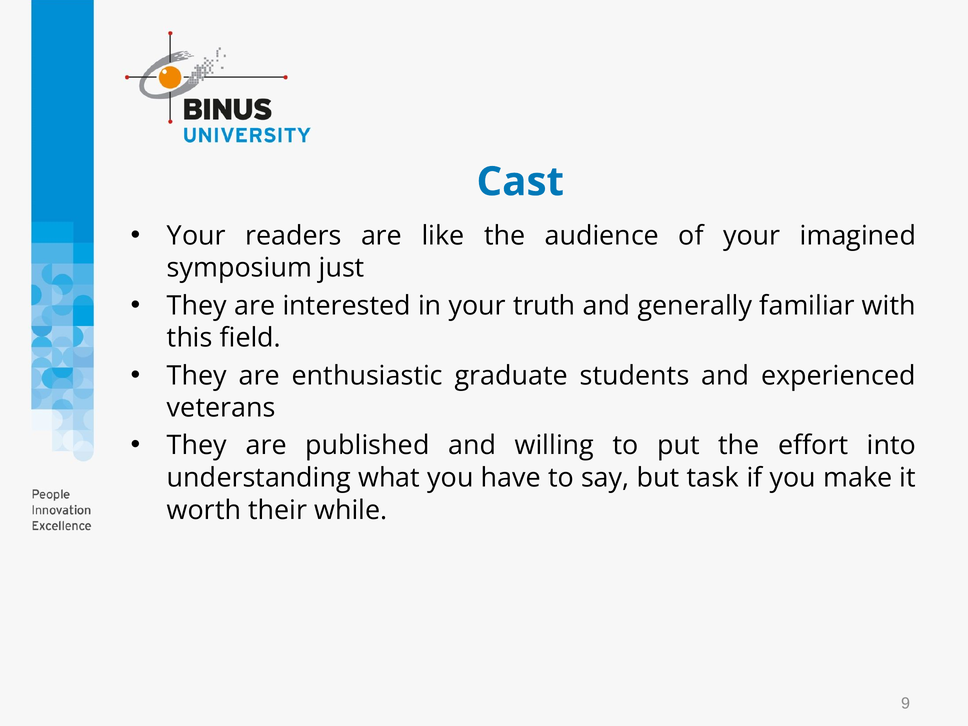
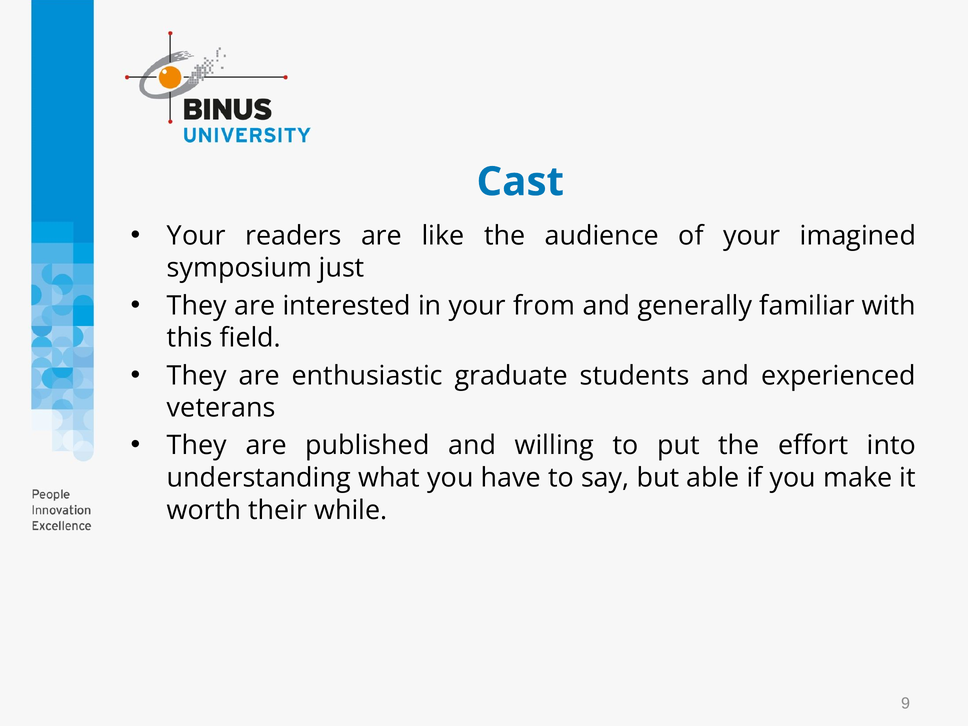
truth: truth -> from
task: task -> able
